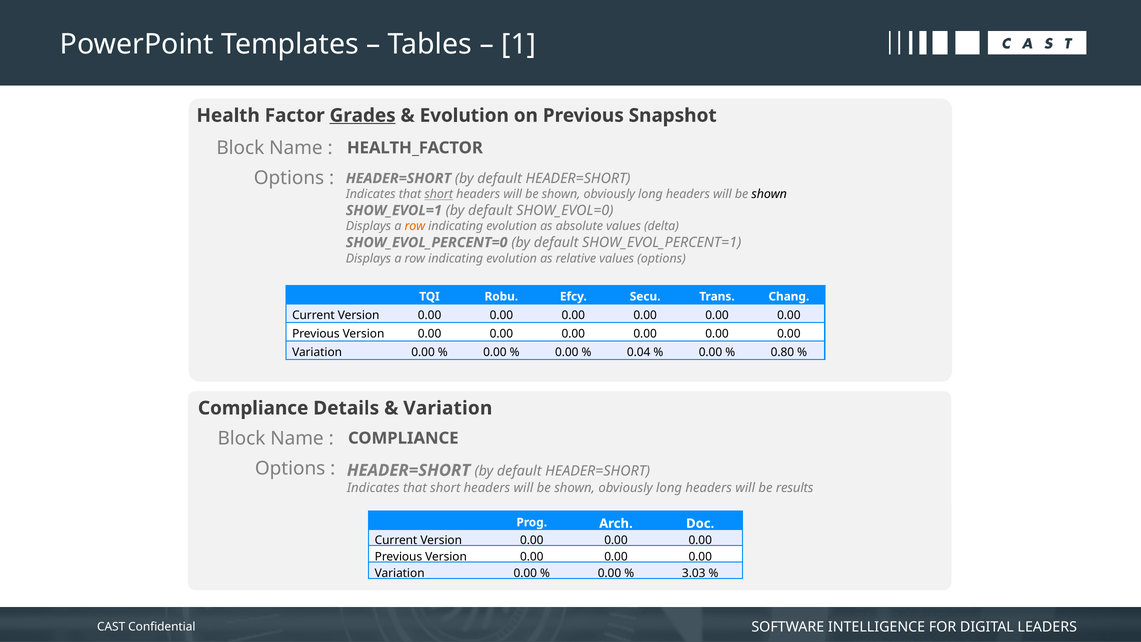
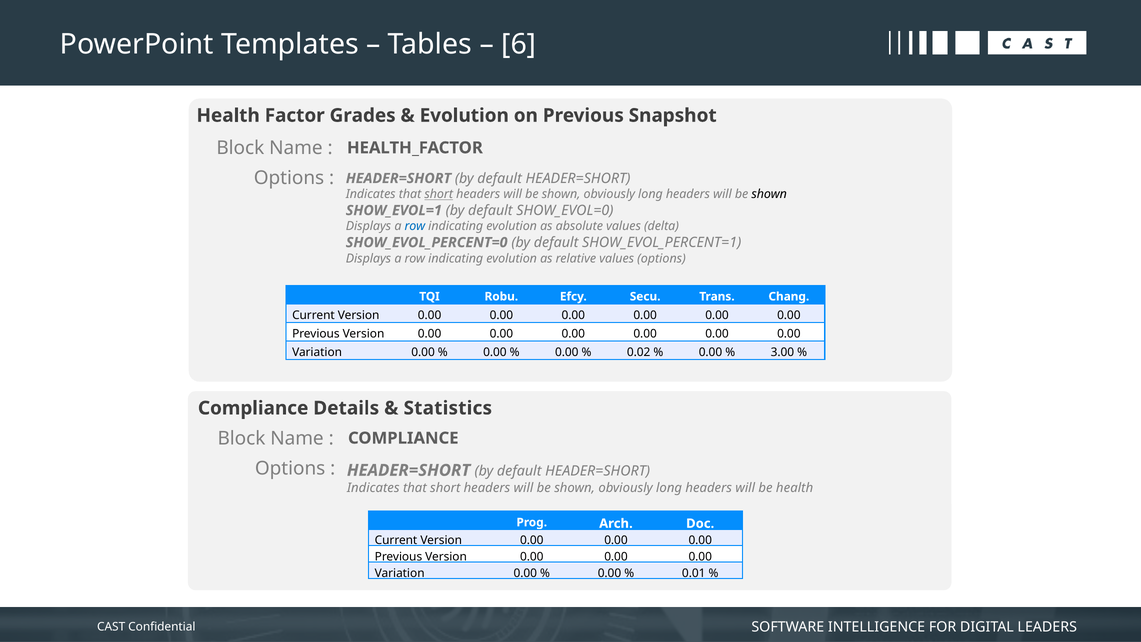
1: 1 -> 6
Grades underline: present -> none
row at (415, 226) colour: orange -> blue
0.04: 0.04 -> 0.02
0.80: 0.80 -> 3.00
Variation at (448, 408): Variation -> Statistics
be results: results -> health
3.03: 3.03 -> 0.01
